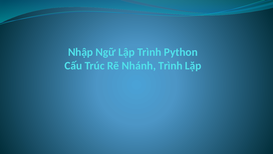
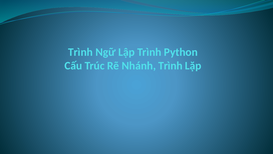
Nhập at (81, 52): Nhập -> Trình
